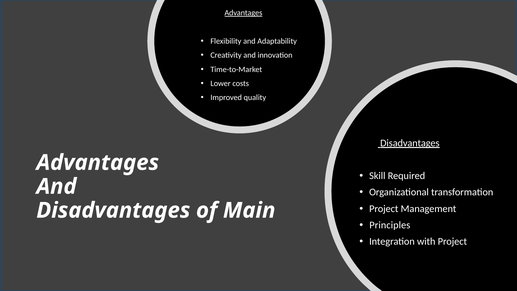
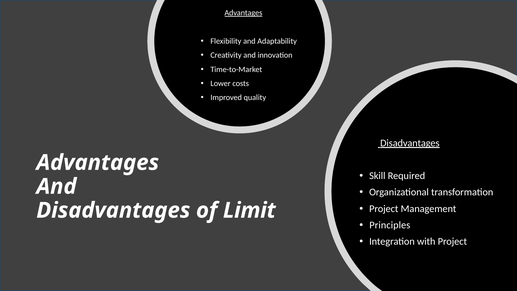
Main: Main -> Limit
